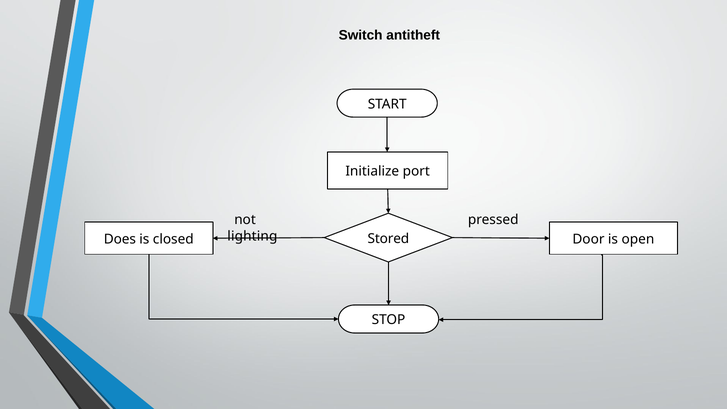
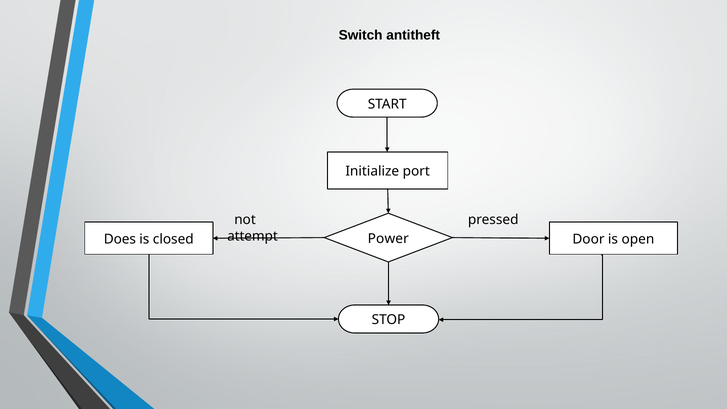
lighting: lighting -> attempt
Stored: Stored -> Power
